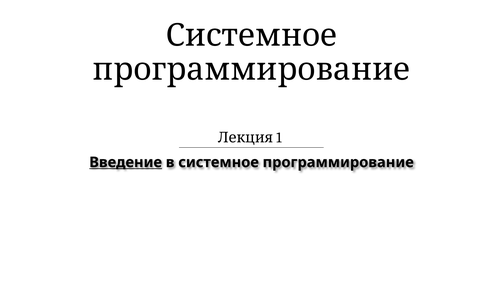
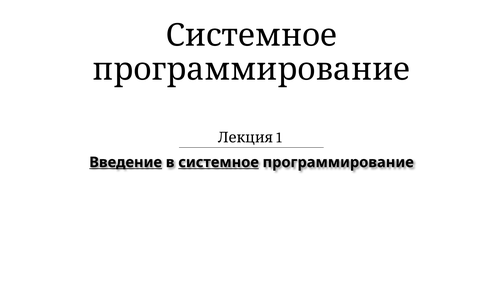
системное at (219, 162) underline: none -> present
